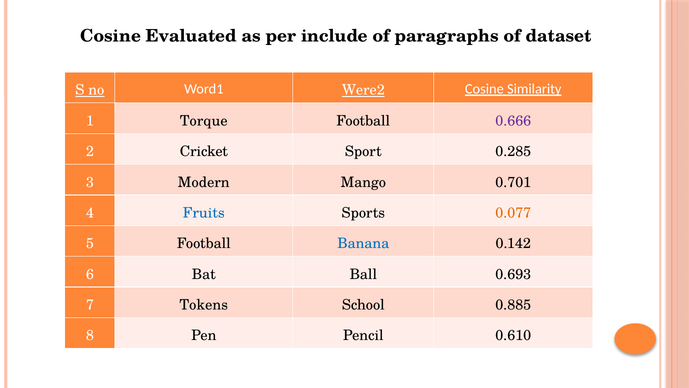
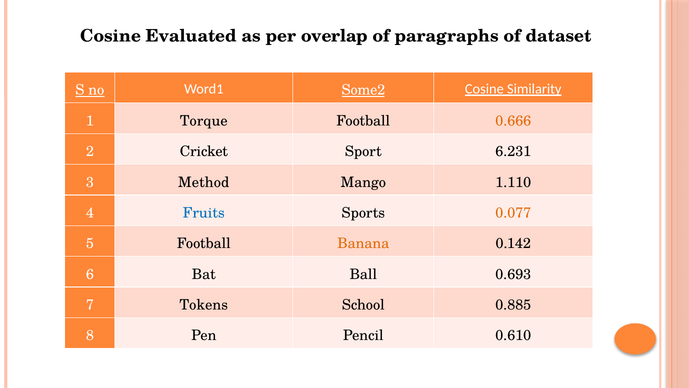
include: include -> overlap
Were2: Were2 -> Some2
0.666 colour: purple -> orange
0.285: 0.285 -> 6.231
Modern: Modern -> Method
0.701: 0.701 -> 1.110
Banana colour: blue -> orange
